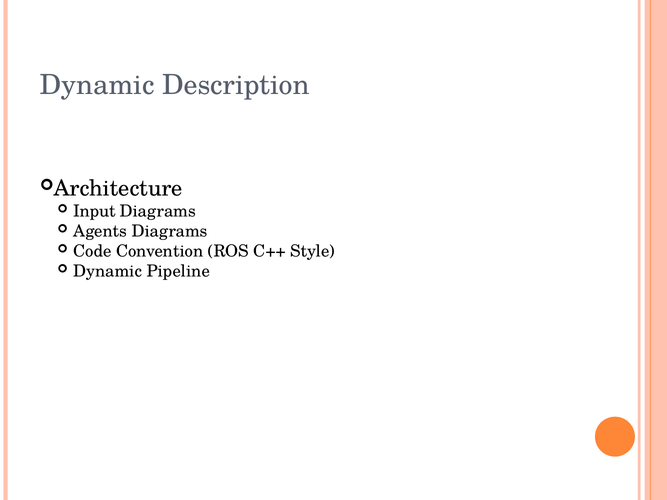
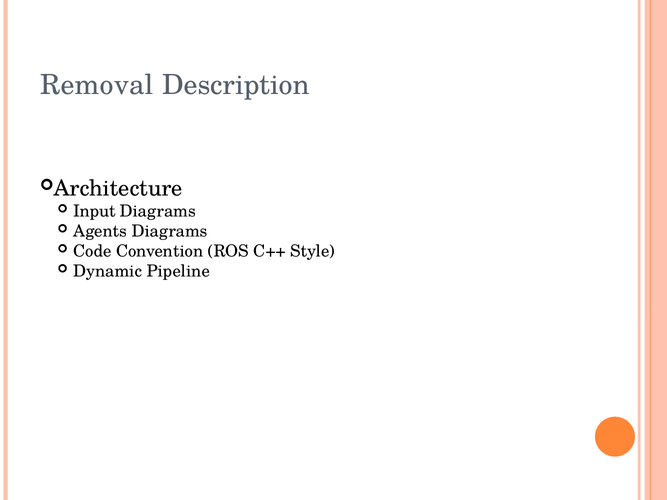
Dynamic at (97, 85): Dynamic -> Removal
